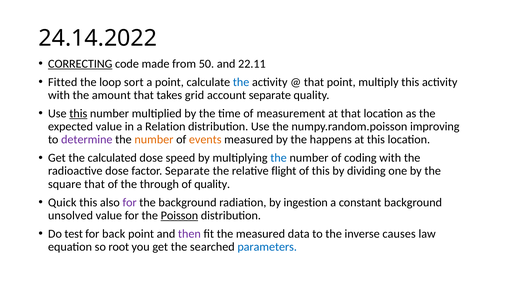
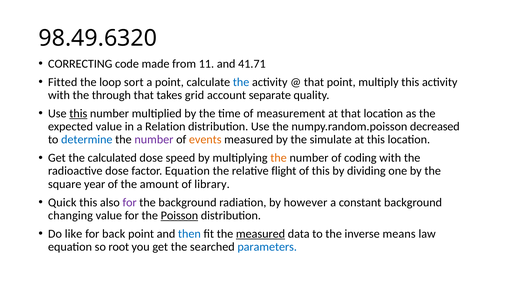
24.14.2022: 24.14.2022 -> 98.49.6320
CORRECTING underline: present -> none
50: 50 -> 11
22.11: 22.11 -> 41.71
amount: amount -> through
improving: improving -> decreased
determine colour: purple -> blue
number at (154, 140) colour: orange -> purple
happens: happens -> simulate
the at (279, 158) colour: blue -> orange
factor Separate: Separate -> Equation
square that: that -> year
through: through -> amount
of quality: quality -> library
ingestion: ingestion -> however
unsolved: unsolved -> changing
test: test -> like
then colour: purple -> blue
measured at (261, 234) underline: none -> present
causes: causes -> means
